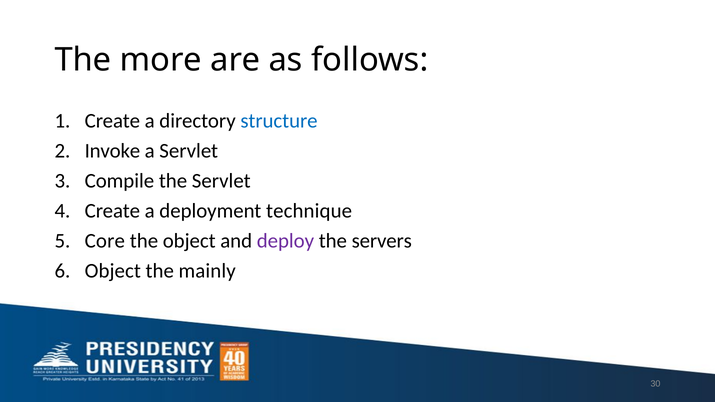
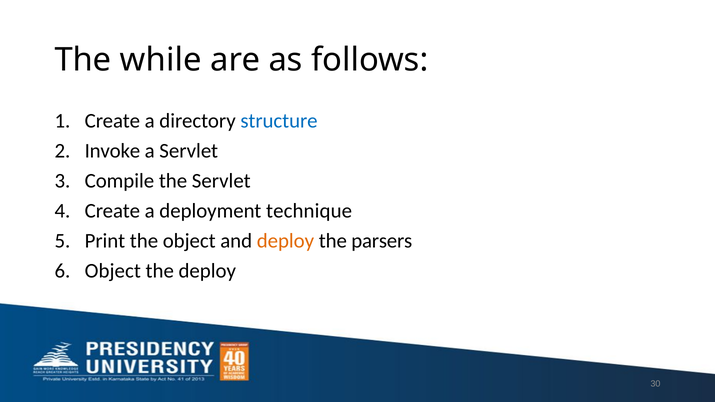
more: more -> while
Core: Core -> Print
deploy at (285, 241) colour: purple -> orange
servers: servers -> parsers
the mainly: mainly -> deploy
